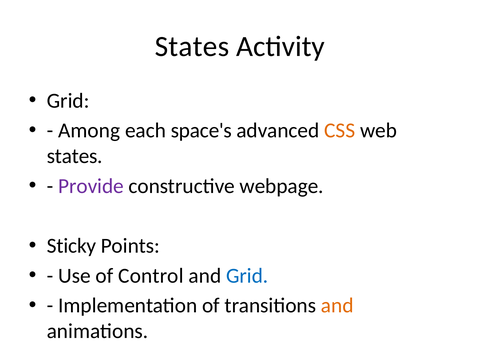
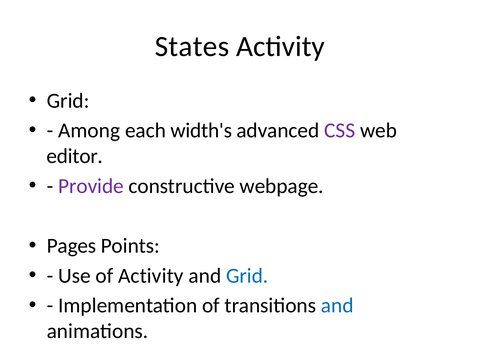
space's: space's -> width's
CSS colour: orange -> purple
states at (75, 156): states -> editor
Sticky: Sticky -> Pages
of Control: Control -> Activity
and at (337, 306) colour: orange -> blue
